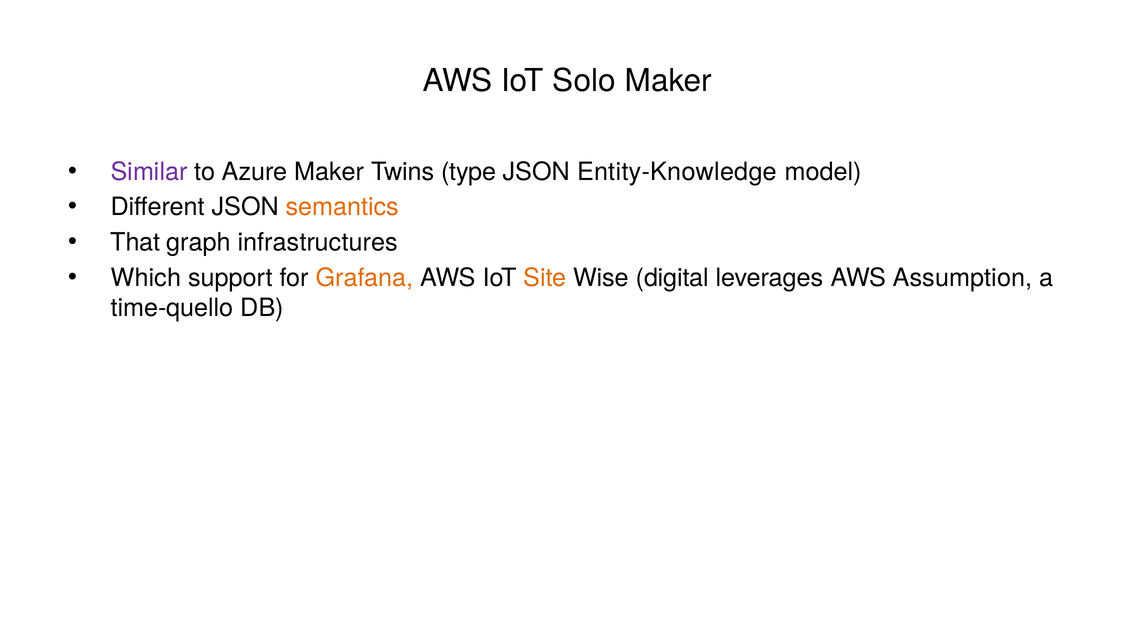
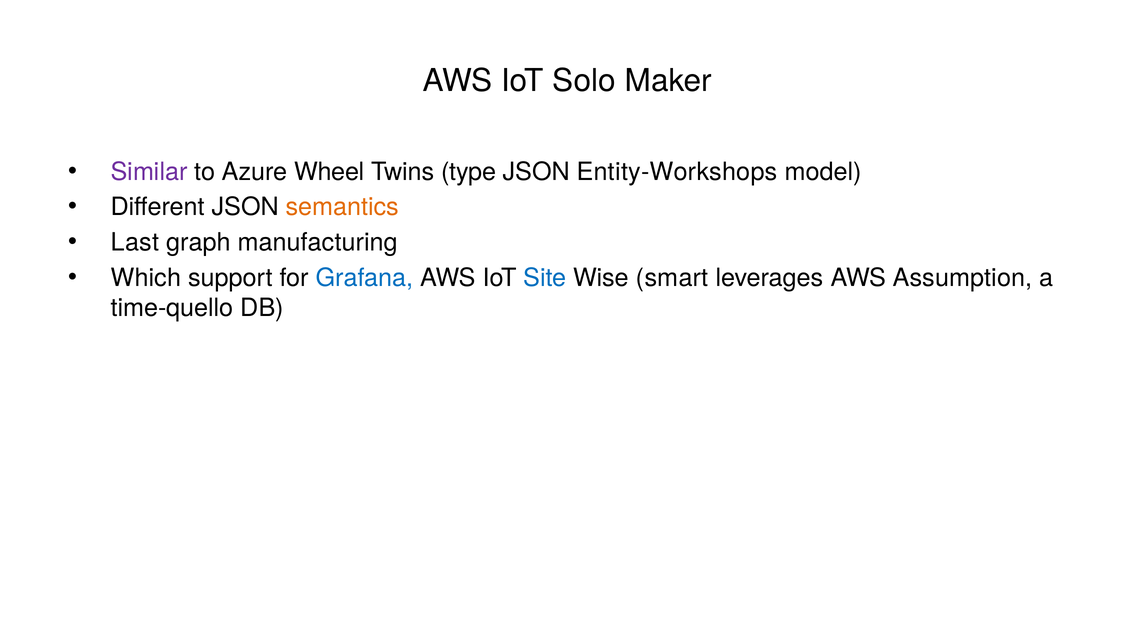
Azure Maker: Maker -> Wheel
Entity-Knowledge: Entity-Knowledge -> Entity-Workshops
That: That -> Last
infrastructures: infrastructures -> manufacturing
Grafana colour: orange -> blue
Site colour: orange -> blue
digital: digital -> smart
